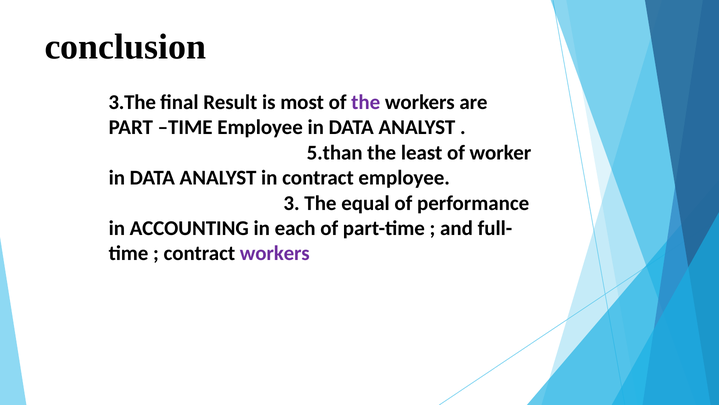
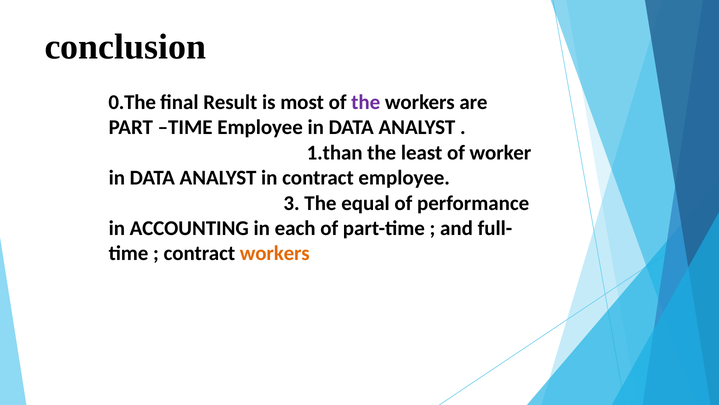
3.The: 3.The -> 0.The
5.than: 5.than -> 1.than
workers at (275, 253) colour: purple -> orange
